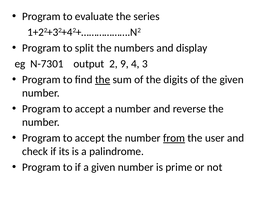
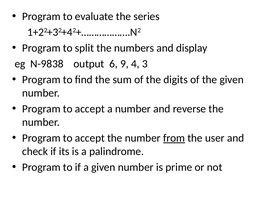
N-7301: N-7301 -> N-9838
2: 2 -> 6
the at (103, 79) underline: present -> none
